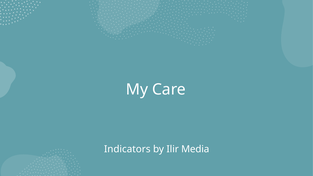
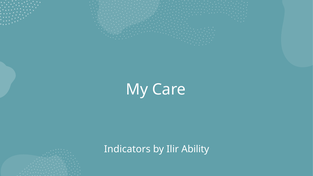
Media: Media -> Ability
